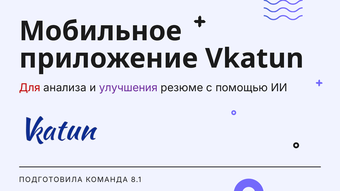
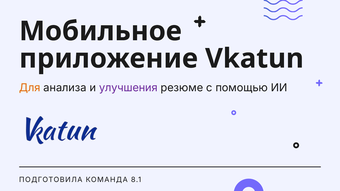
Для colour: red -> orange
